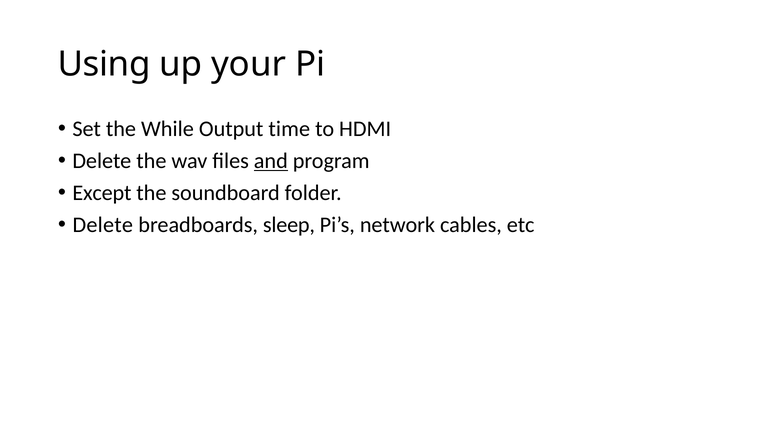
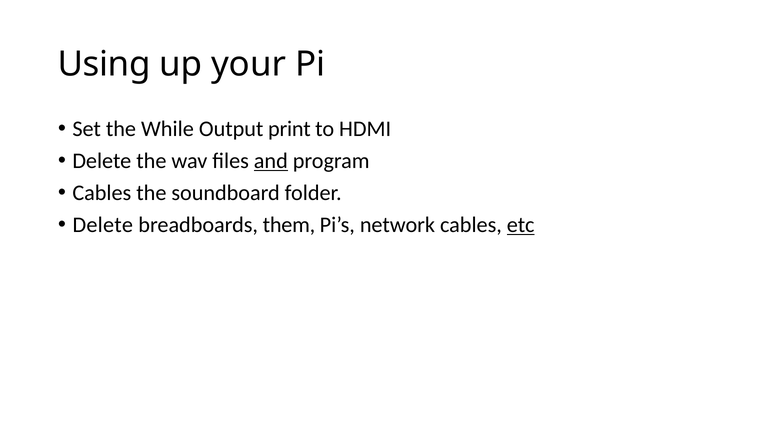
time: time -> print
Except at (102, 193): Except -> Cables
sleep: sleep -> them
etc underline: none -> present
